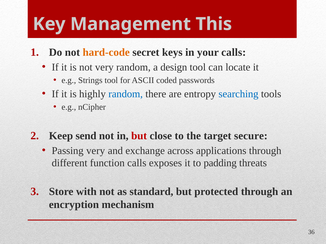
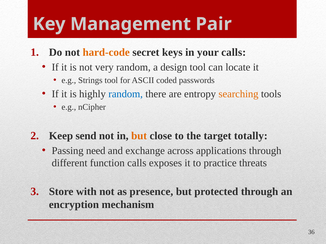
This: This -> Pair
searching colour: blue -> orange
but at (139, 136) colour: red -> orange
secure: secure -> totally
Passing very: very -> need
padding: padding -> practice
standard: standard -> presence
